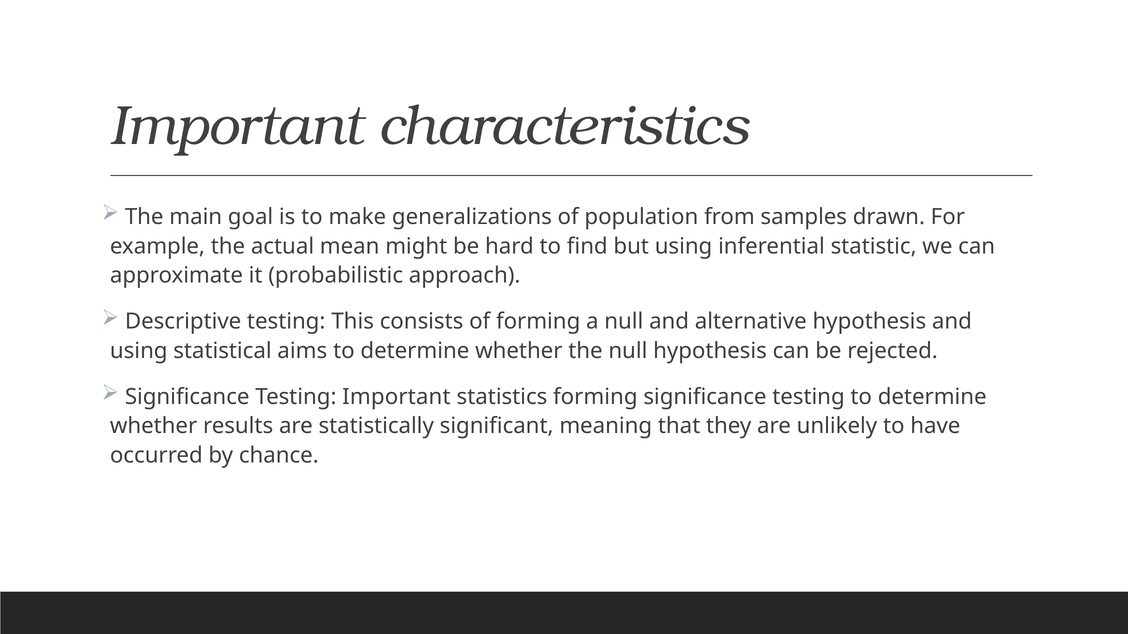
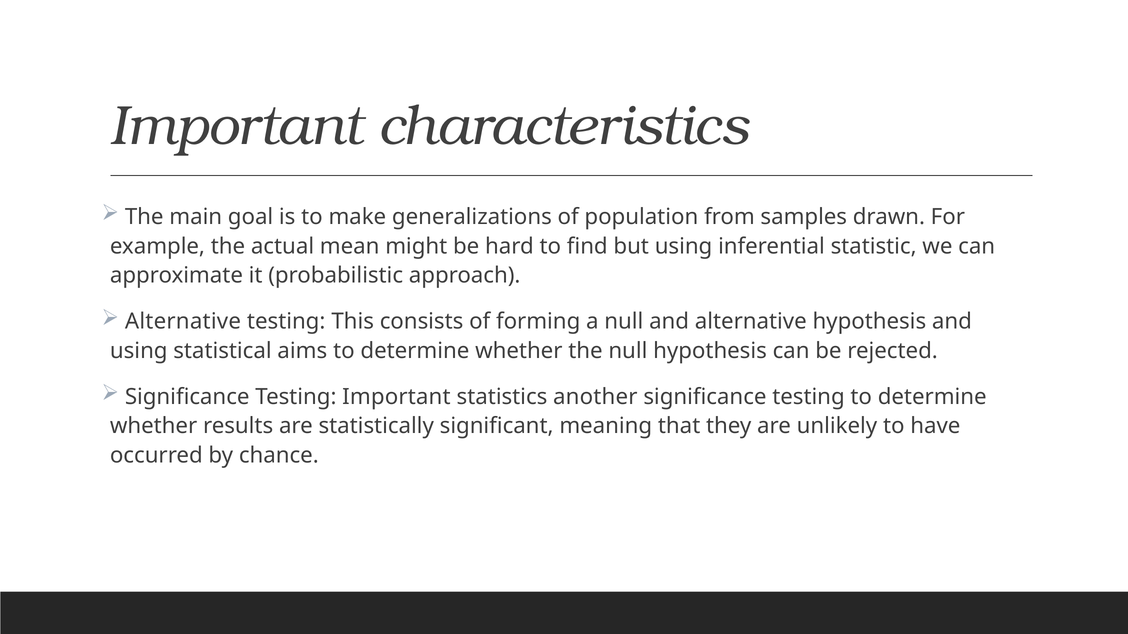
Descriptive at (183, 322): Descriptive -> Alternative
statistics forming: forming -> another
